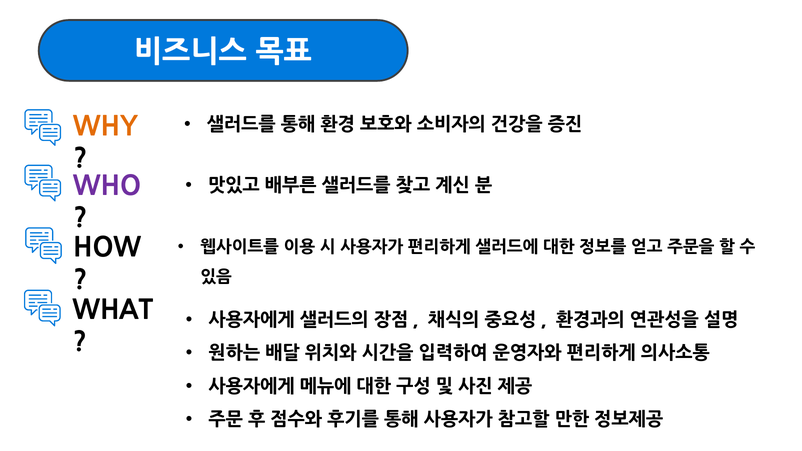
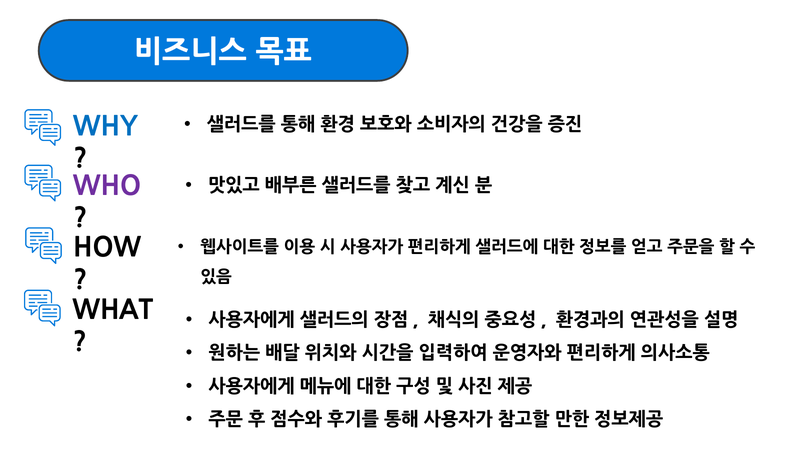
WHY colour: orange -> blue
